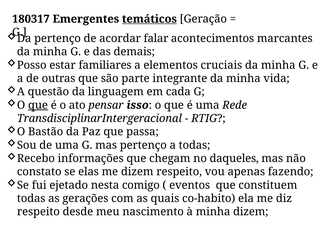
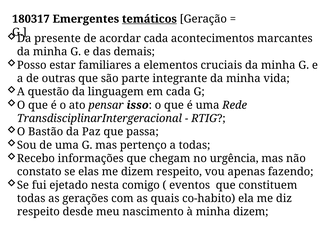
Da pertenço: pertenço -> presente
acordar falar: falar -> cada
que at (38, 105) underline: present -> none
daqueles: daqueles -> urgência
